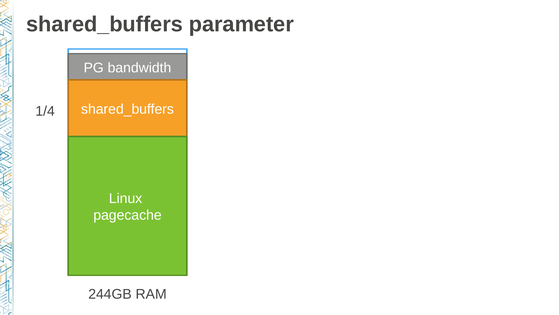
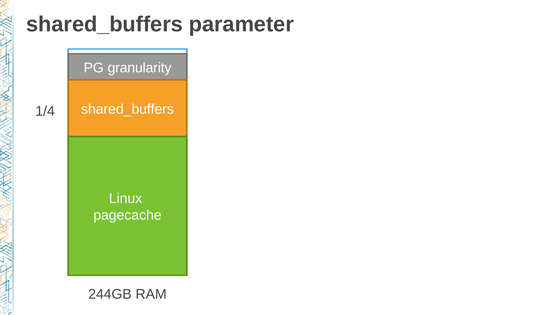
bandwidth: bandwidth -> granularity
